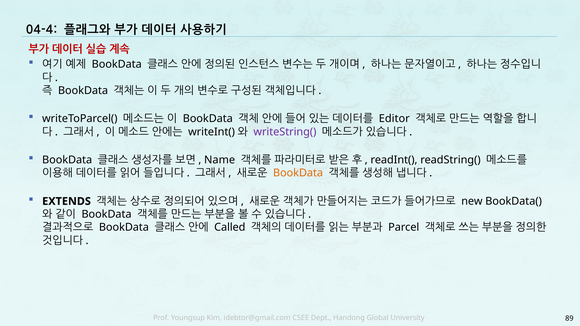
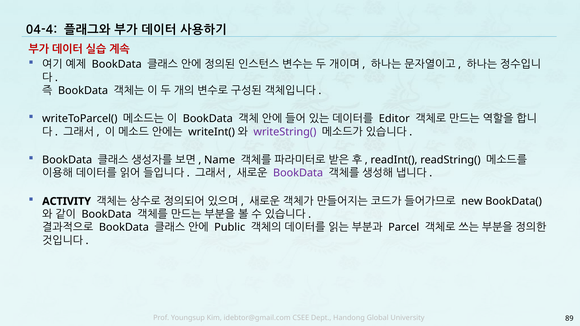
BookData at (298, 173) colour: orange -> purple
EXTENDS: EXTENDS -> ACTIVITY
Called: Called -> Public
